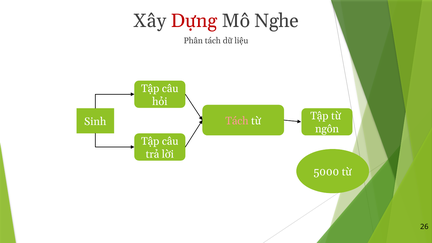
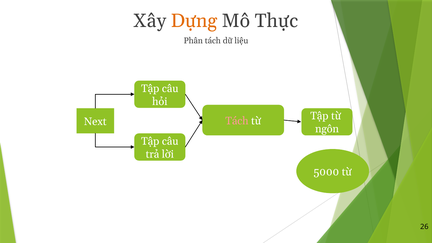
Dựng colour: red -> orange
Nghe: Nghe -> Thực
Sinh: Sinh -> Next
